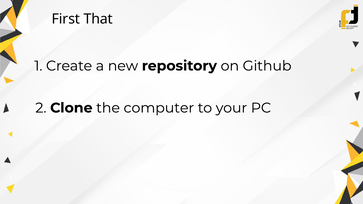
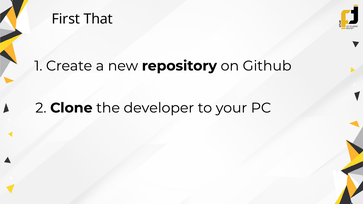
computer: computer -> developer
